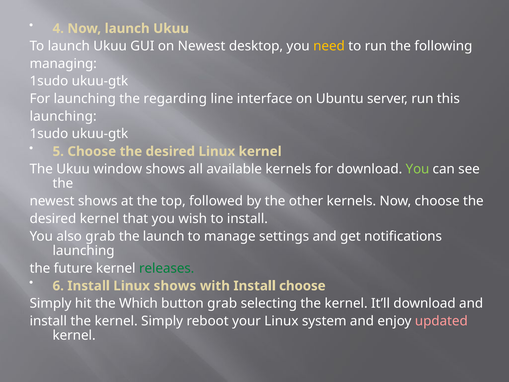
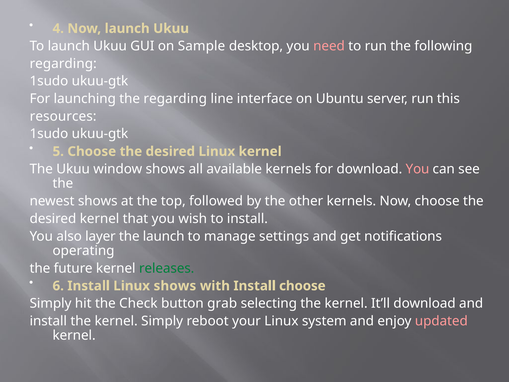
on Newest: Newest -> Sample
need colour: yellow -> pink
managing at (63, 64): managing -> regarding
launching at (63, 116): launching -> resources
You at (418, 169) colour: light green -> pink
also grab: grab -> layer
launching at (84, 251): launching -> operating
Which: Which -> Check
